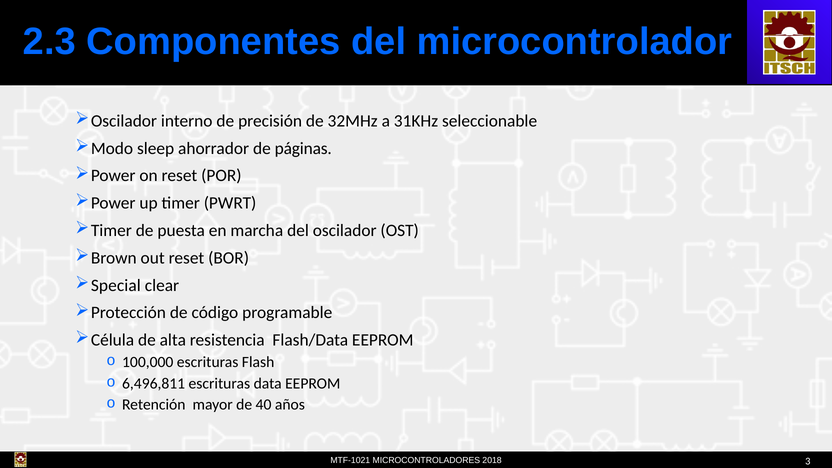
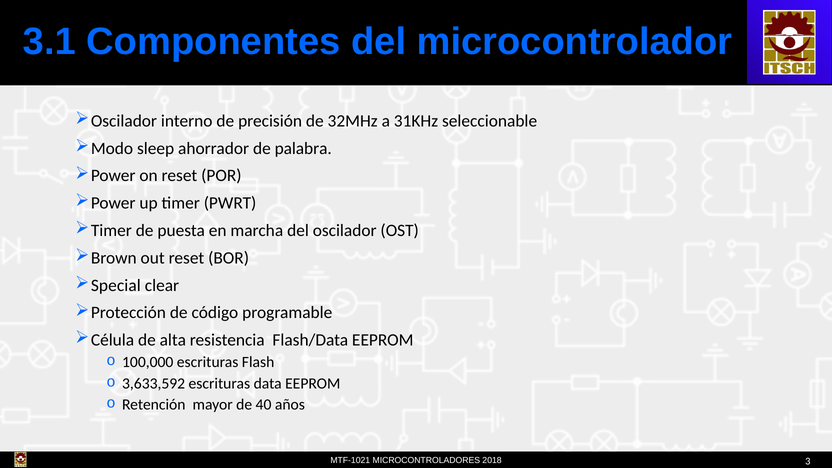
2.3: 2.3 -> 3.1
páginas: páginas -> palabra
6,496,811: 6,496,811 -> 3,633,592
